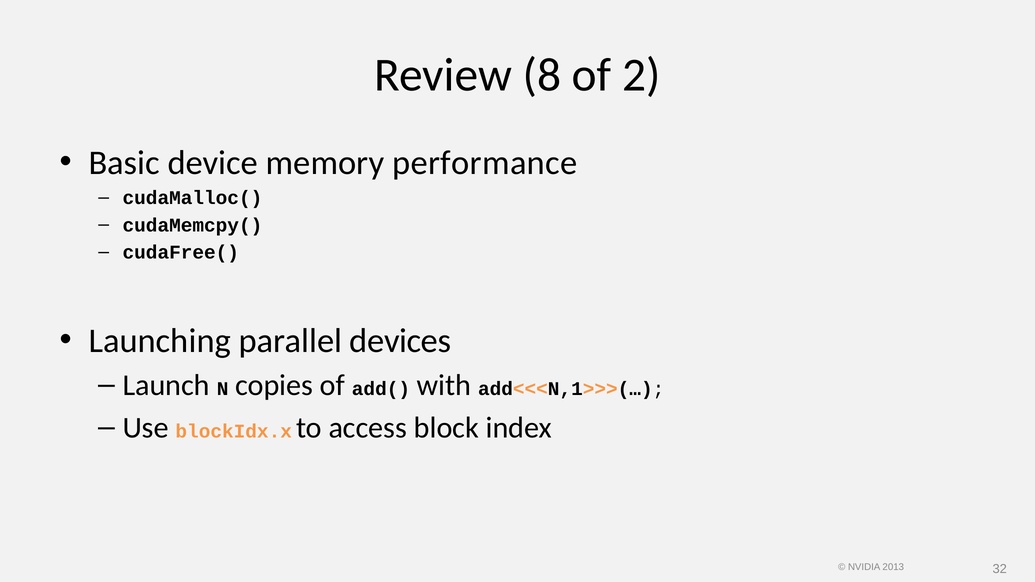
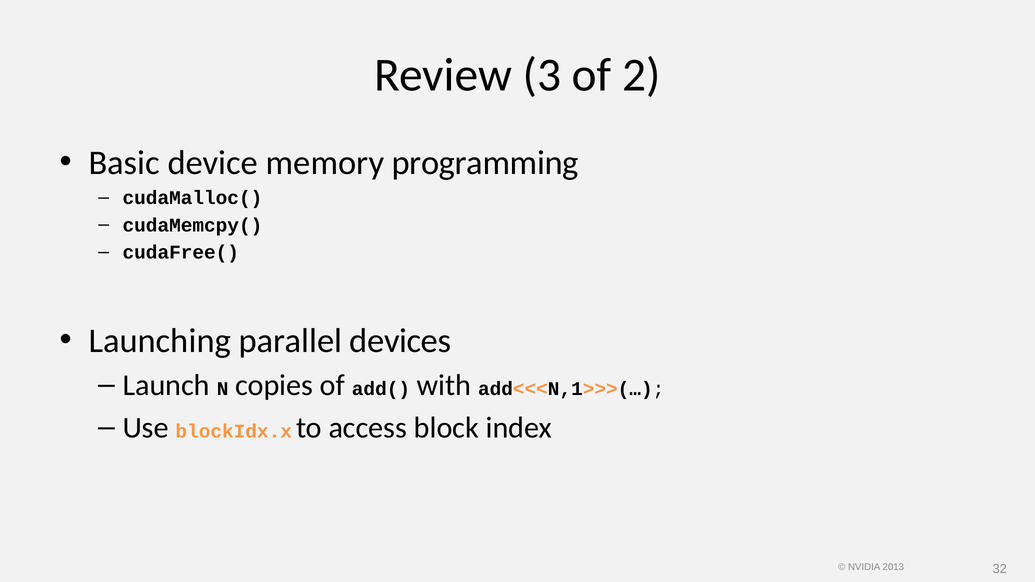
8: 8 -> 3
performance: performance -> programming
